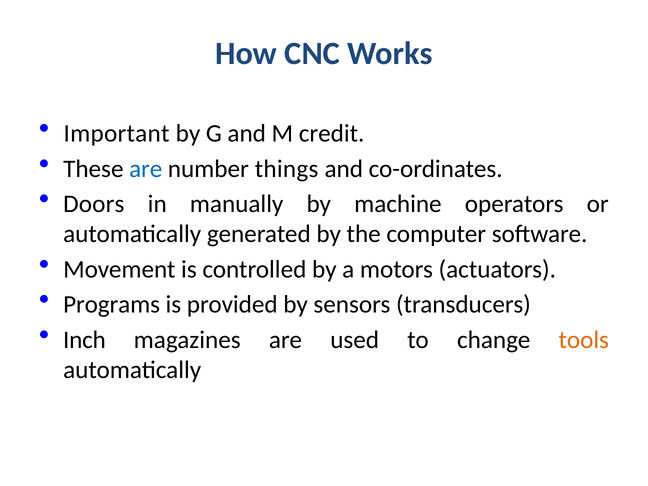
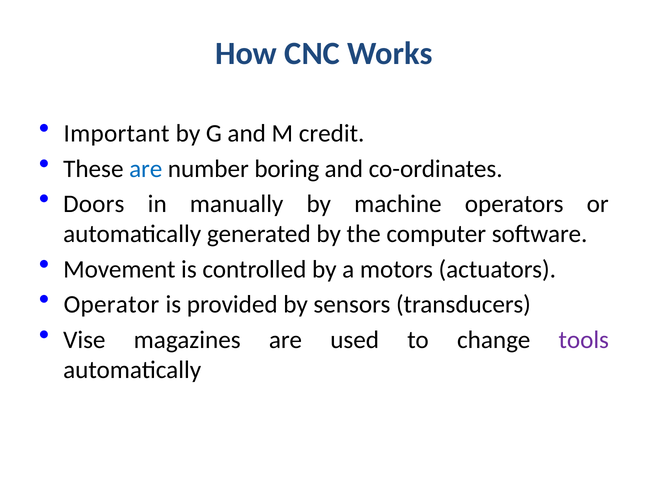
things: things -> boring
Programs: Programs -> Operator
Inch: Inch -> Vise
tools colour: orange -> purple
